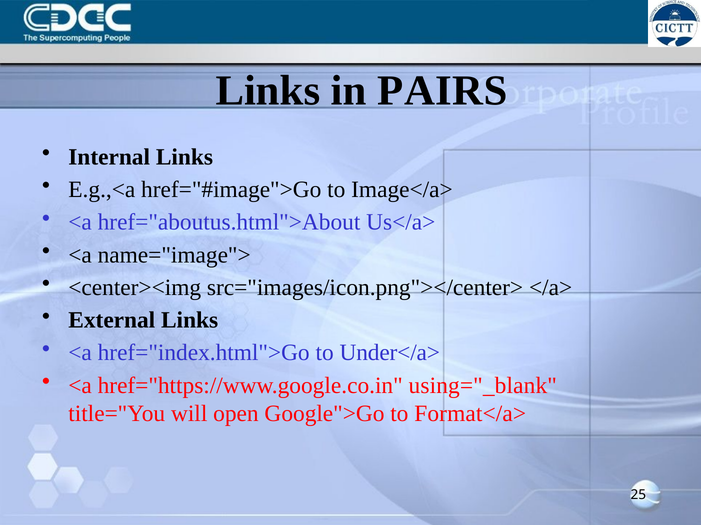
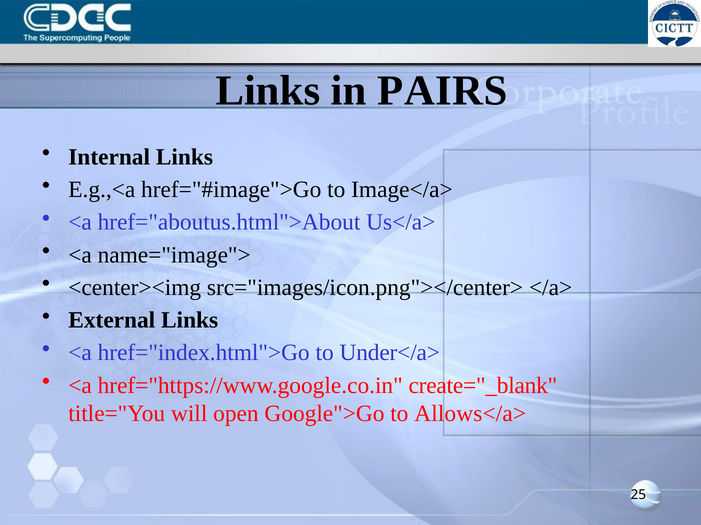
using="_blank: using="_blank -> create="_blank
Format</a>: Format</a> -> Allows</a>
